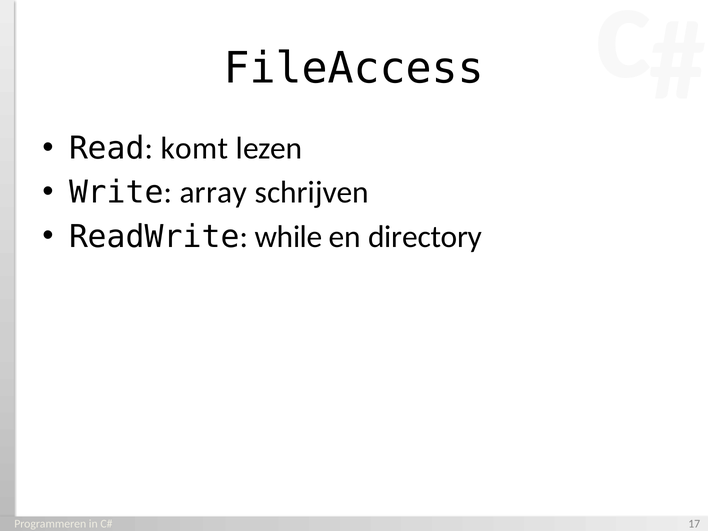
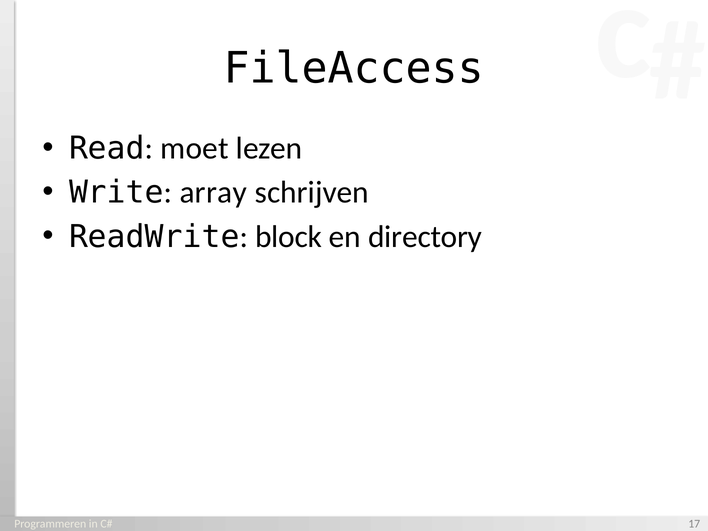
komt: komt -> moet
while: while -> block
